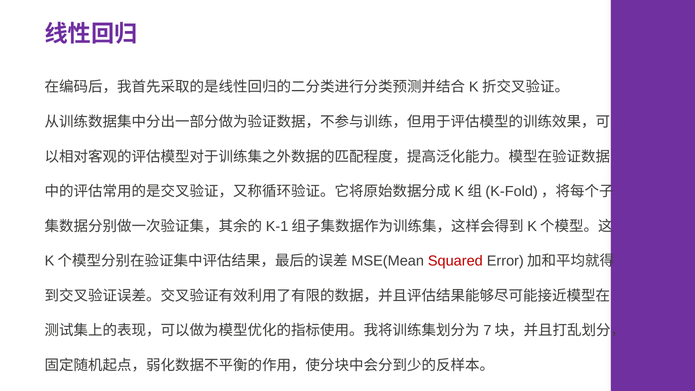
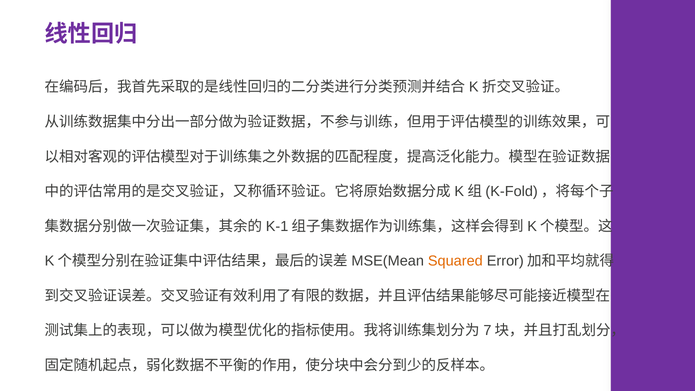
Squared colour: red -> orange
